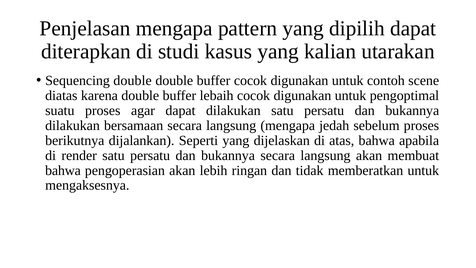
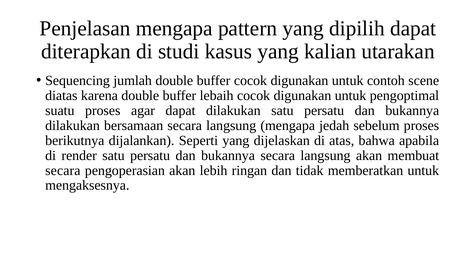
Sequencing double: double -> jumlah
bahwa at (63, 170): bahwa -> secara
